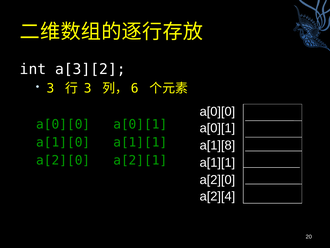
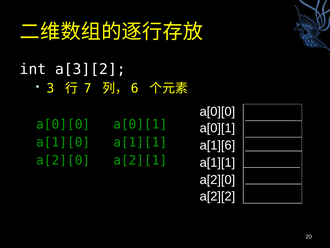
3 at (88, 88): 3 -> 7
a[1][8: a[1][8 -> a[1][6
a[2][4: a[2][4 -> a[2][2
